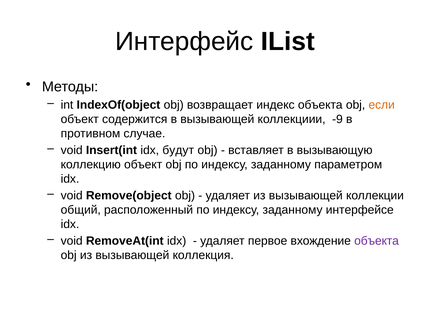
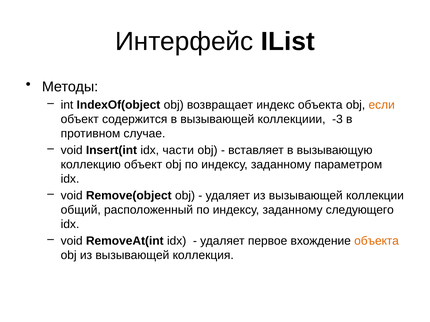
-9: -9 -> -3
будут: будут -> части
интерфейсе: интерфейсе -> следующего
объекта at (377, 241) colour: purple -> orange
